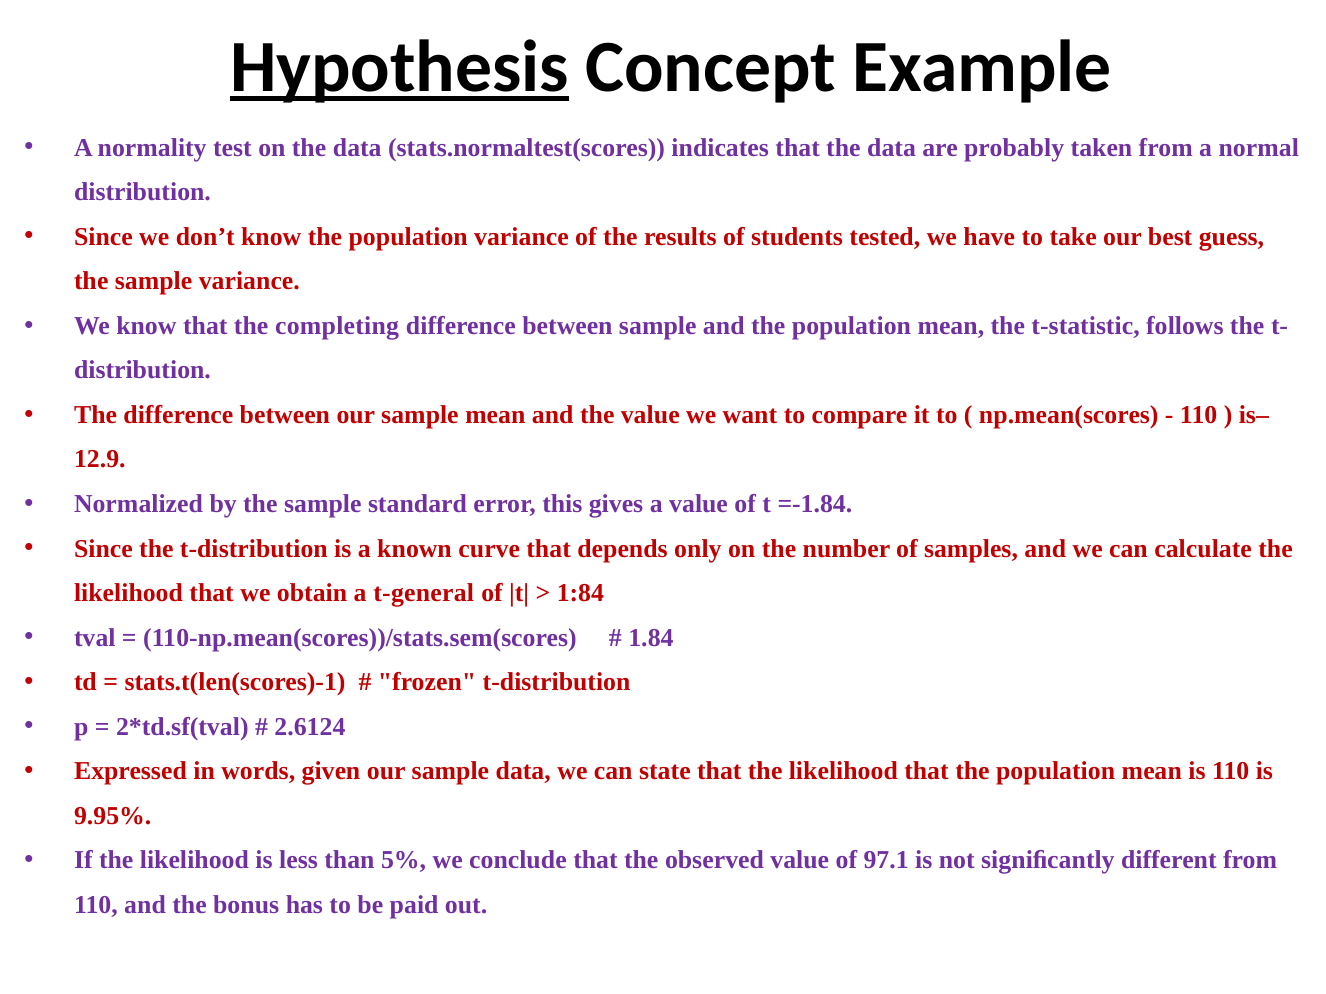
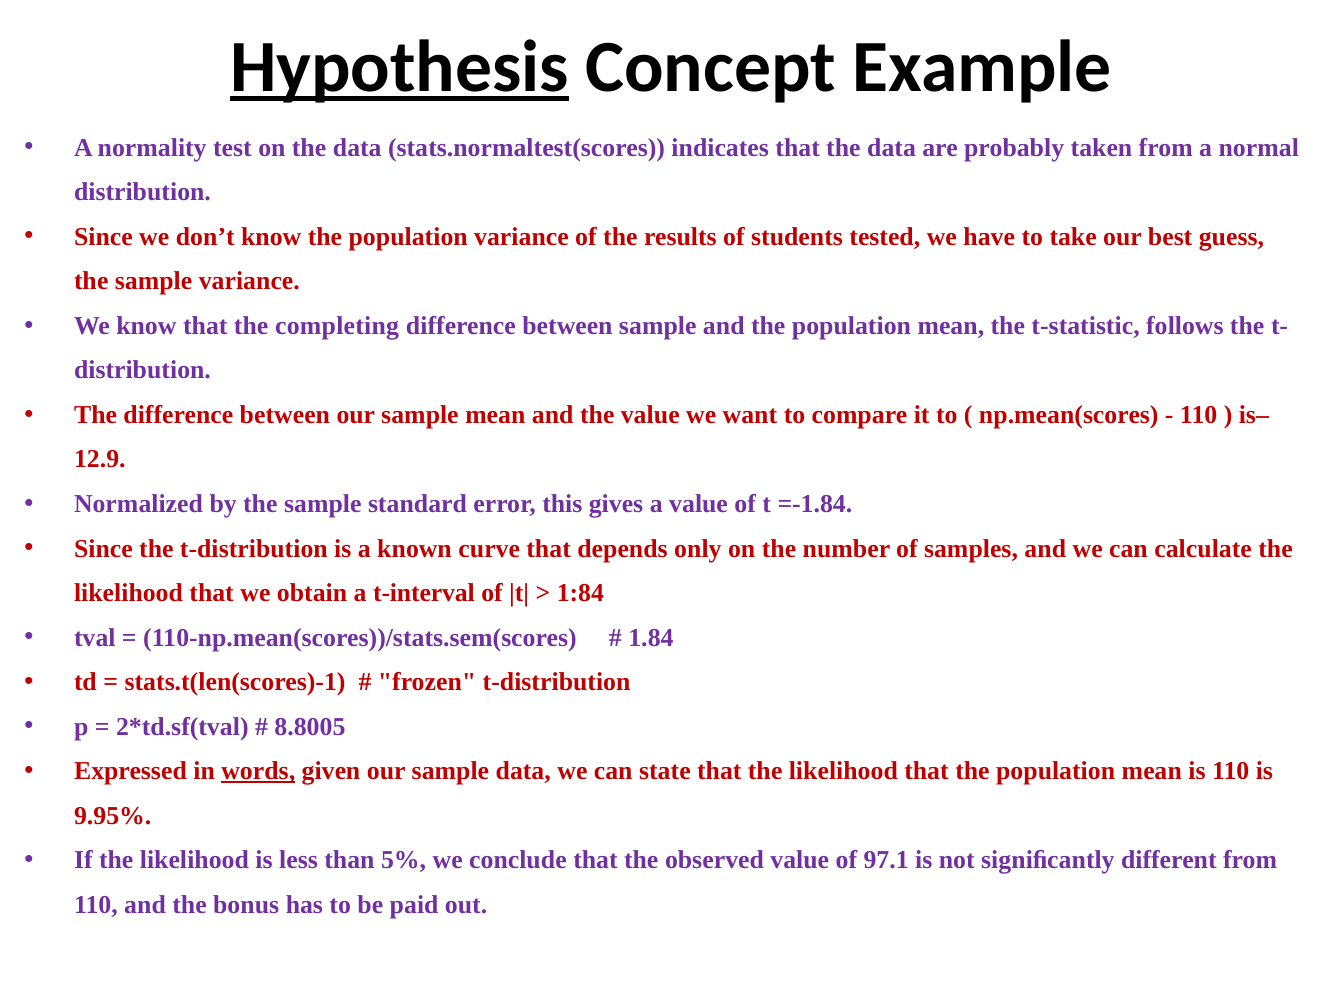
t-general: t-general -> t-interval
2.6124: 2.6124 -> 8.8005
words underline: none -> present
